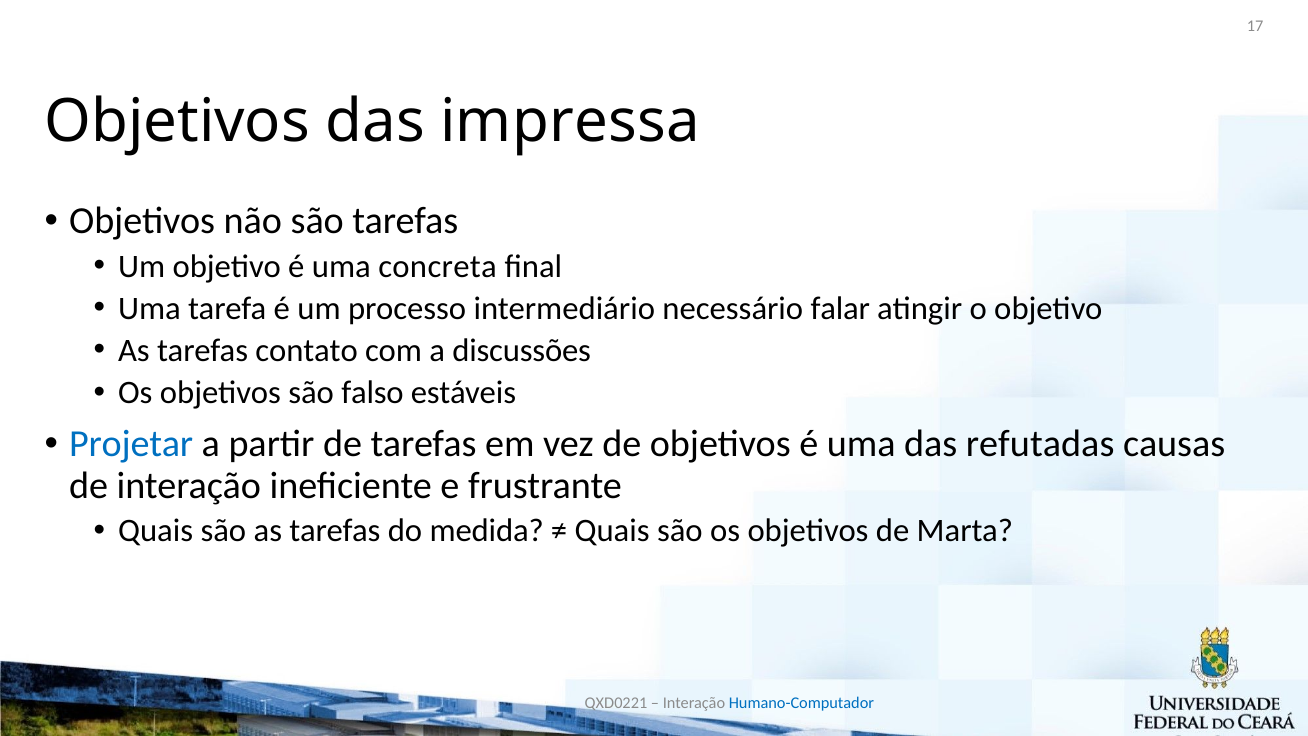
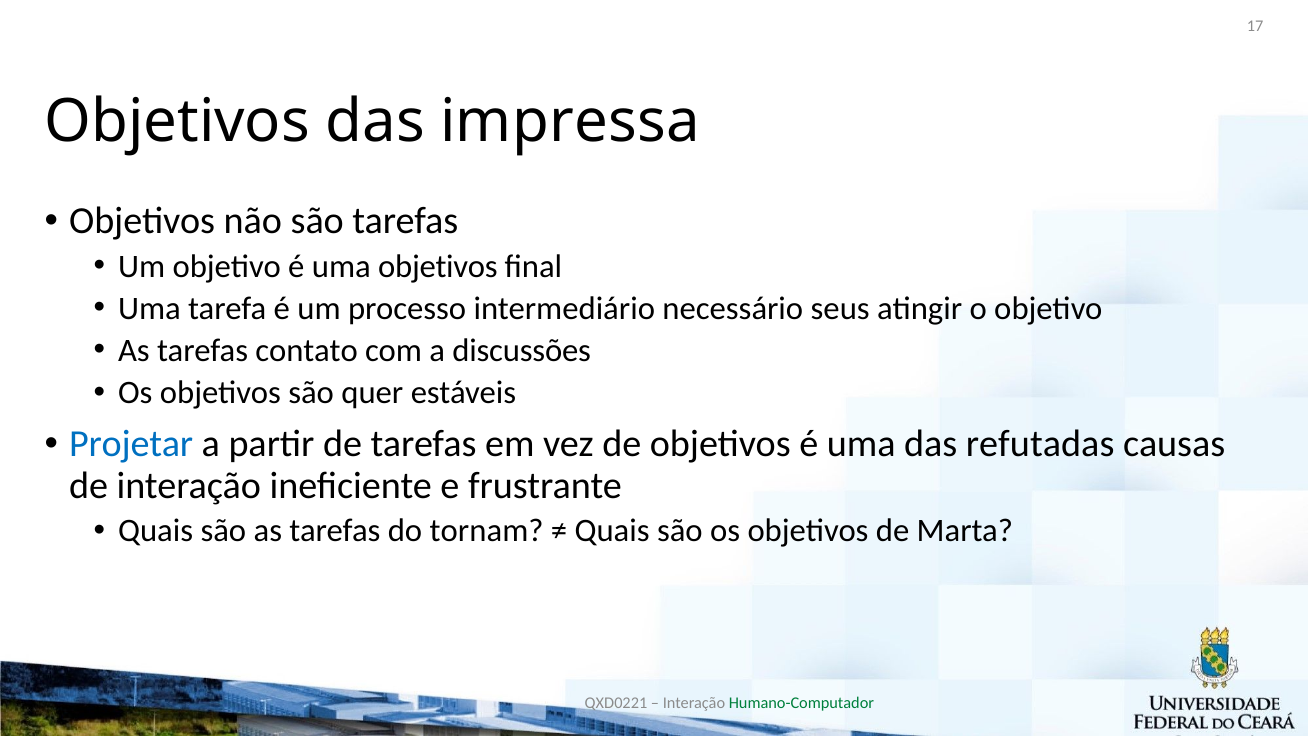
uma concreta: concreta -> objetivos
falar: falar -> seus
falso: falso -> quer
medida: medida -> tornam
Humano-Computador colour: blue -> green
